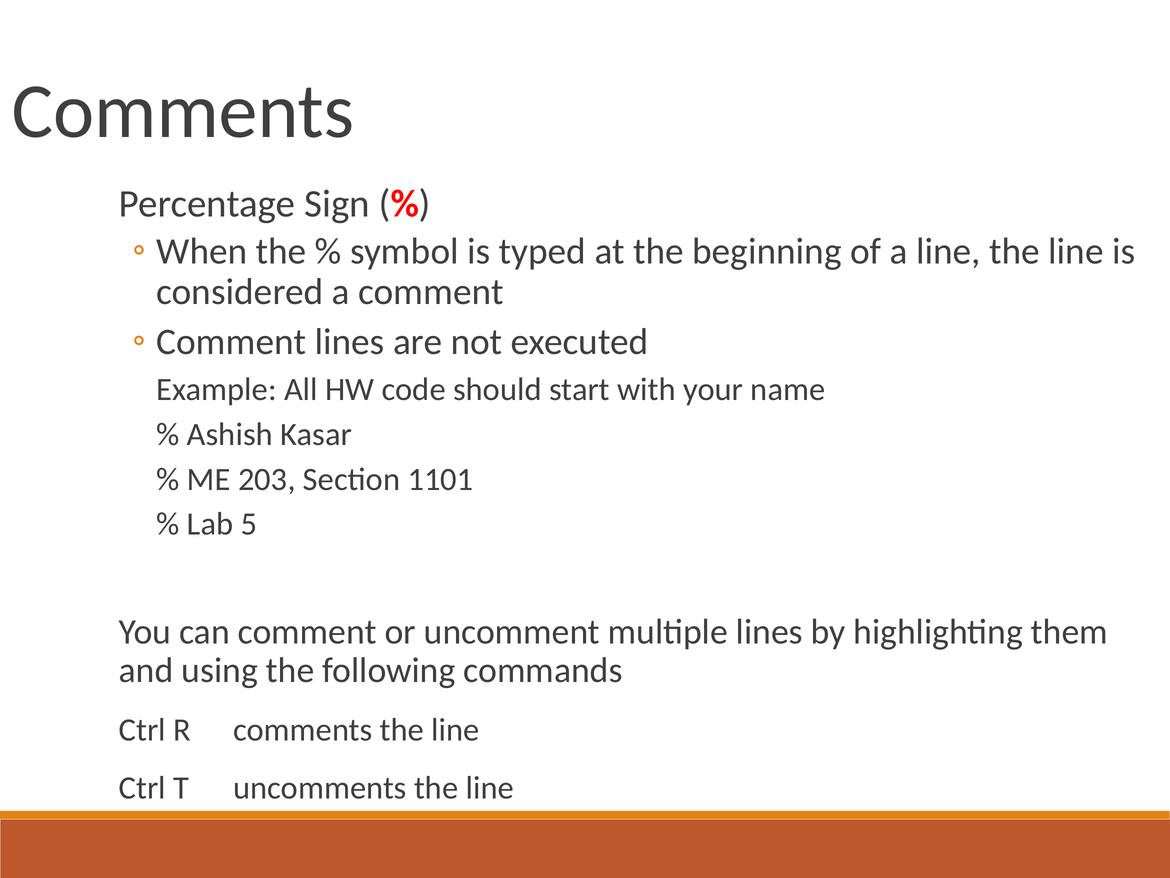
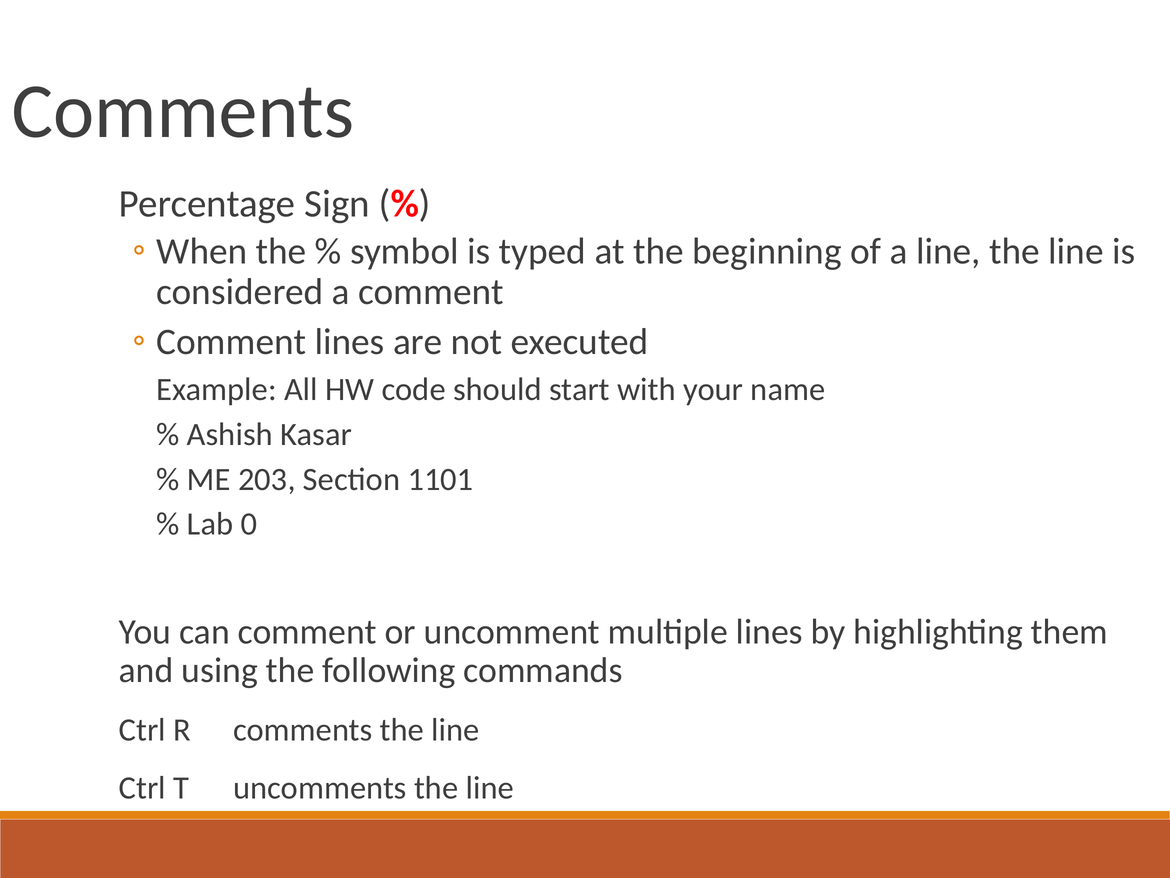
5: 5 -> 0
